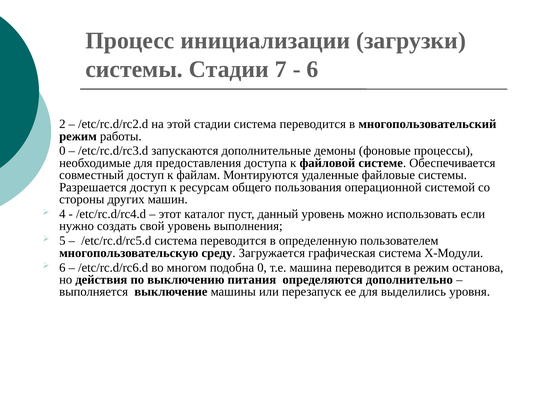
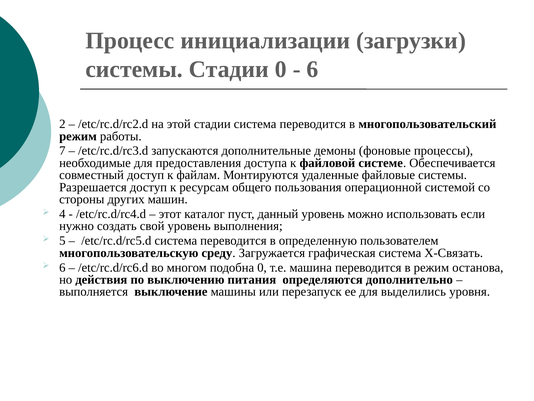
Стадии 7: 7 -> 0
0 at (62, 151): 0 -> 7
X-Модули: X-Модули -> X-Связать
